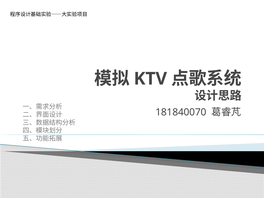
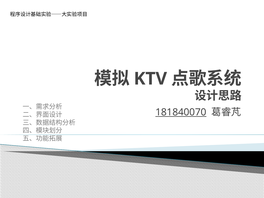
181840070 underline: none -> present
